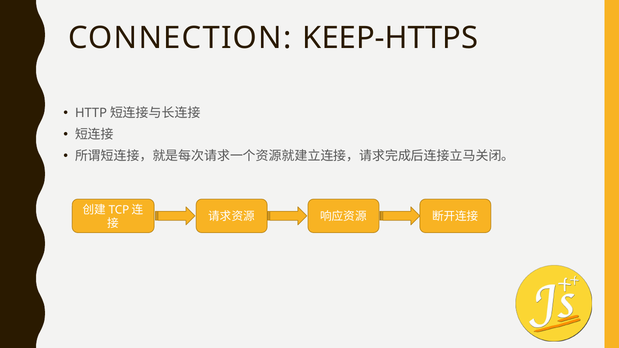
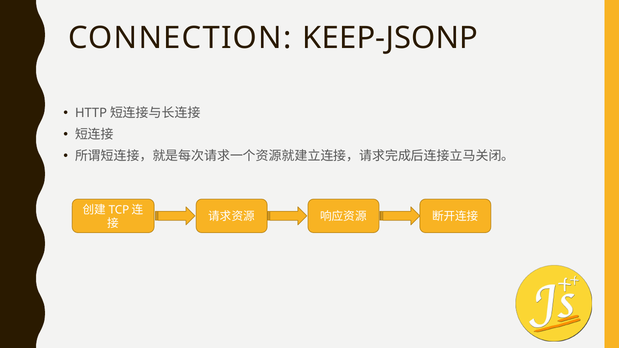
KEEP-HTTPS: KEEP-HTTPS -> KEEP-JSONP
